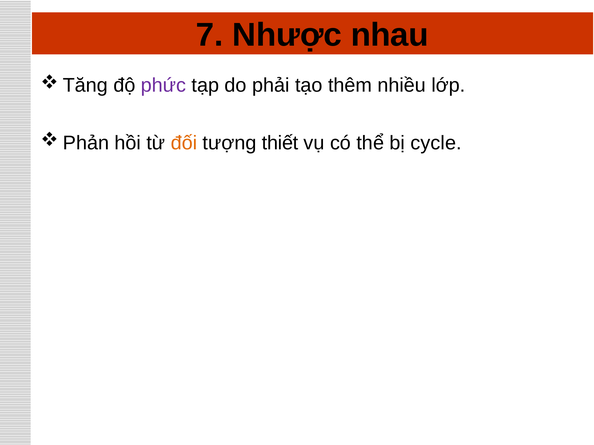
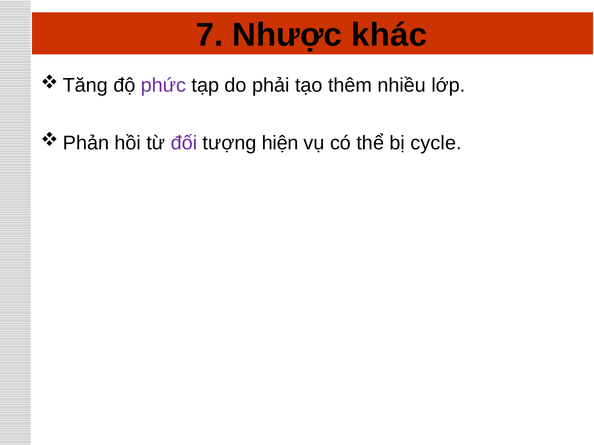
nhau: nhau -> khác
đối colour: orange -> purple
thiết: thiết -> hiện
